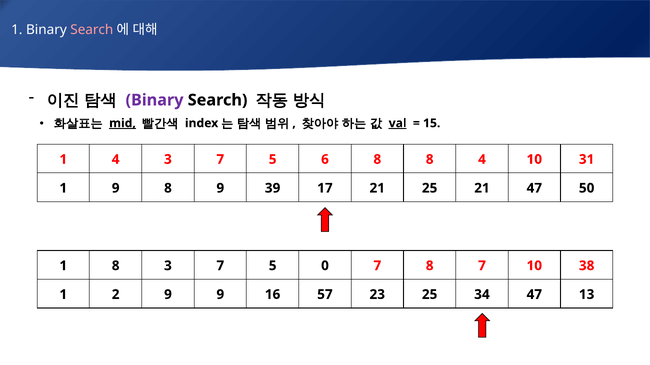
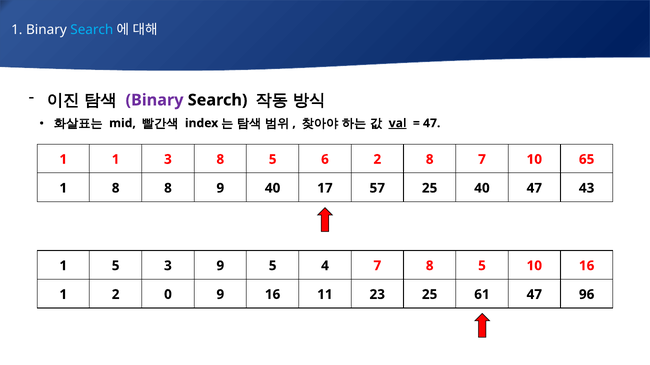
Search at (92, 30) colour: pink -> light blue
mid underline: present -> none
15 at (432, 123): 15 -> 47
1 4: 4 -> 1
7 at (220, 160): 7 -> 8
6 8: 8 -> 2
8 4: 4 -> 7
31: 31 -> 65
1 9: 9 -> 8
9 39: 39 -> 40
17 21: 21 -> 57
25 21: 21 -> 40
50: 50 -> 43
1 8: 8 -> 5
7 at (220, 266): 7 -> 9
0: 0 -> 4
7 8 7: 7 -> 5
10 38: 38 -> 16
2 9: 9 -> 0
57: 57 -> 11
34: 34 -> 61
13: 13 -> 96
